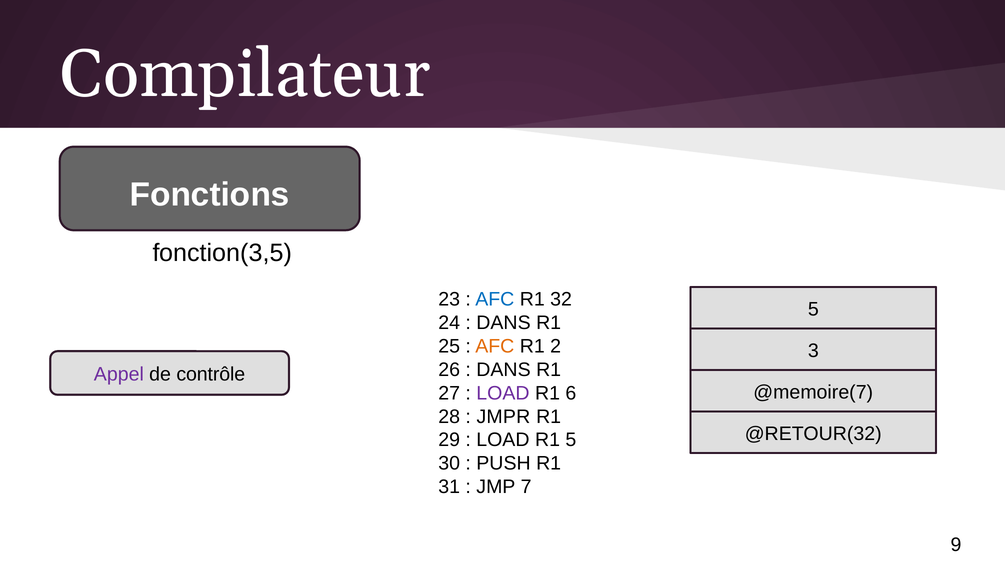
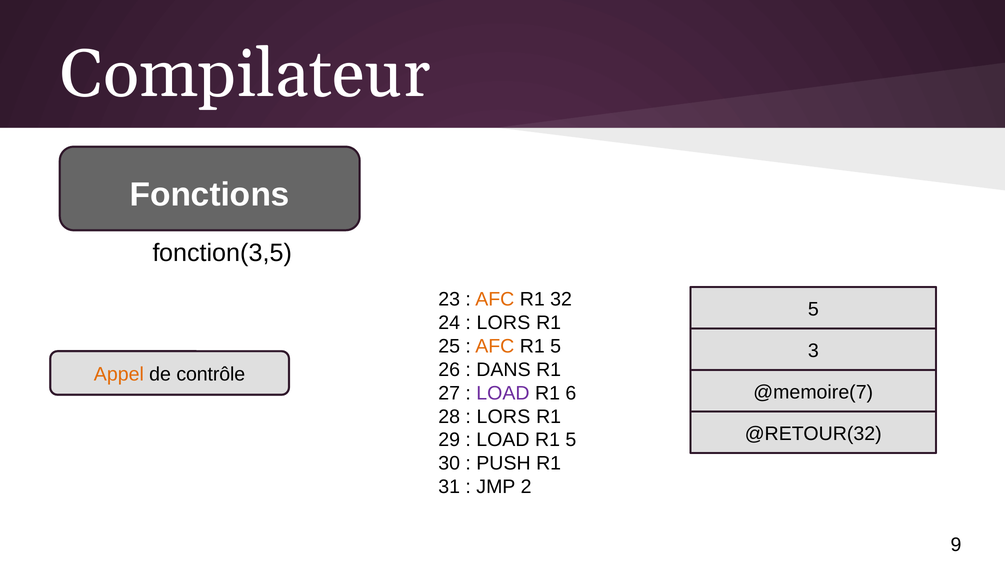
AFC at (495, 300) colour: blue -> orange
DANS at (503, 323): DANS -> LORS
2 at (556, 346): 2 -> 5
Appel colour: purple -> orange
JMPR at (503, 417): JMPR -> LORS
7: 7 -> 2
